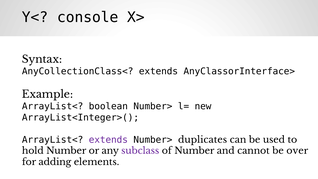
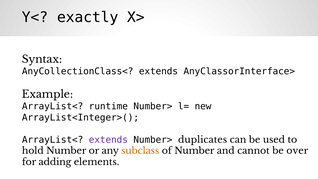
console: console -> exactly
boolean: boolean -> runtime
subclass colour: purple -> orange
